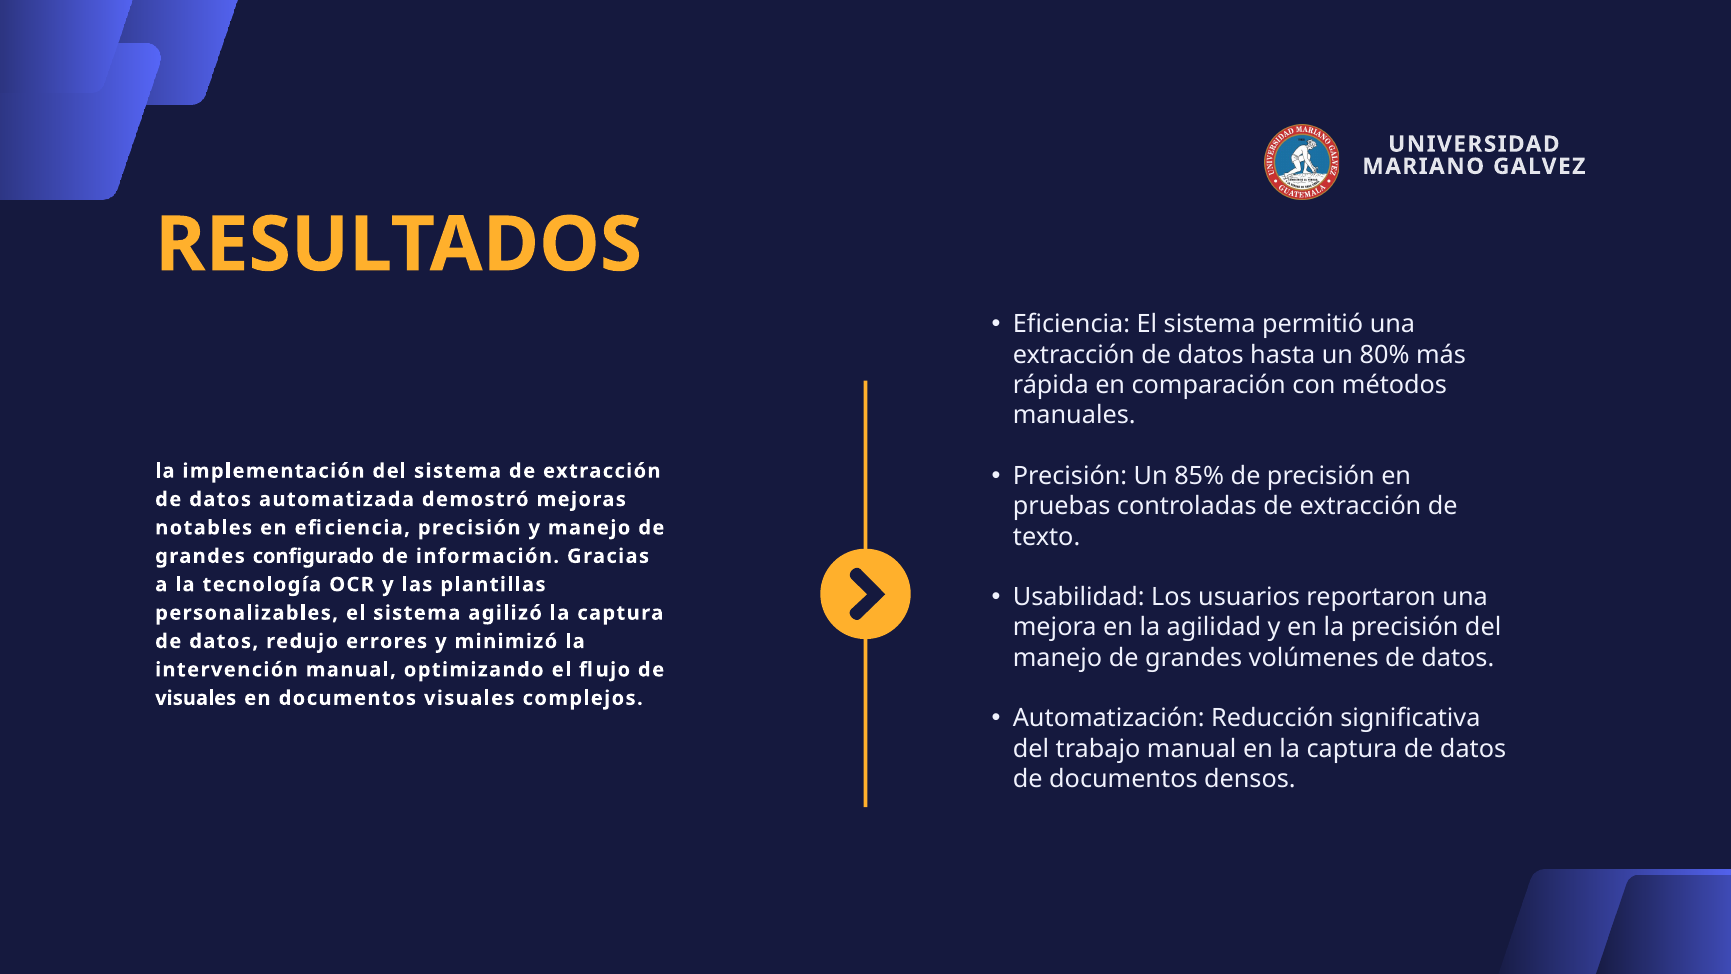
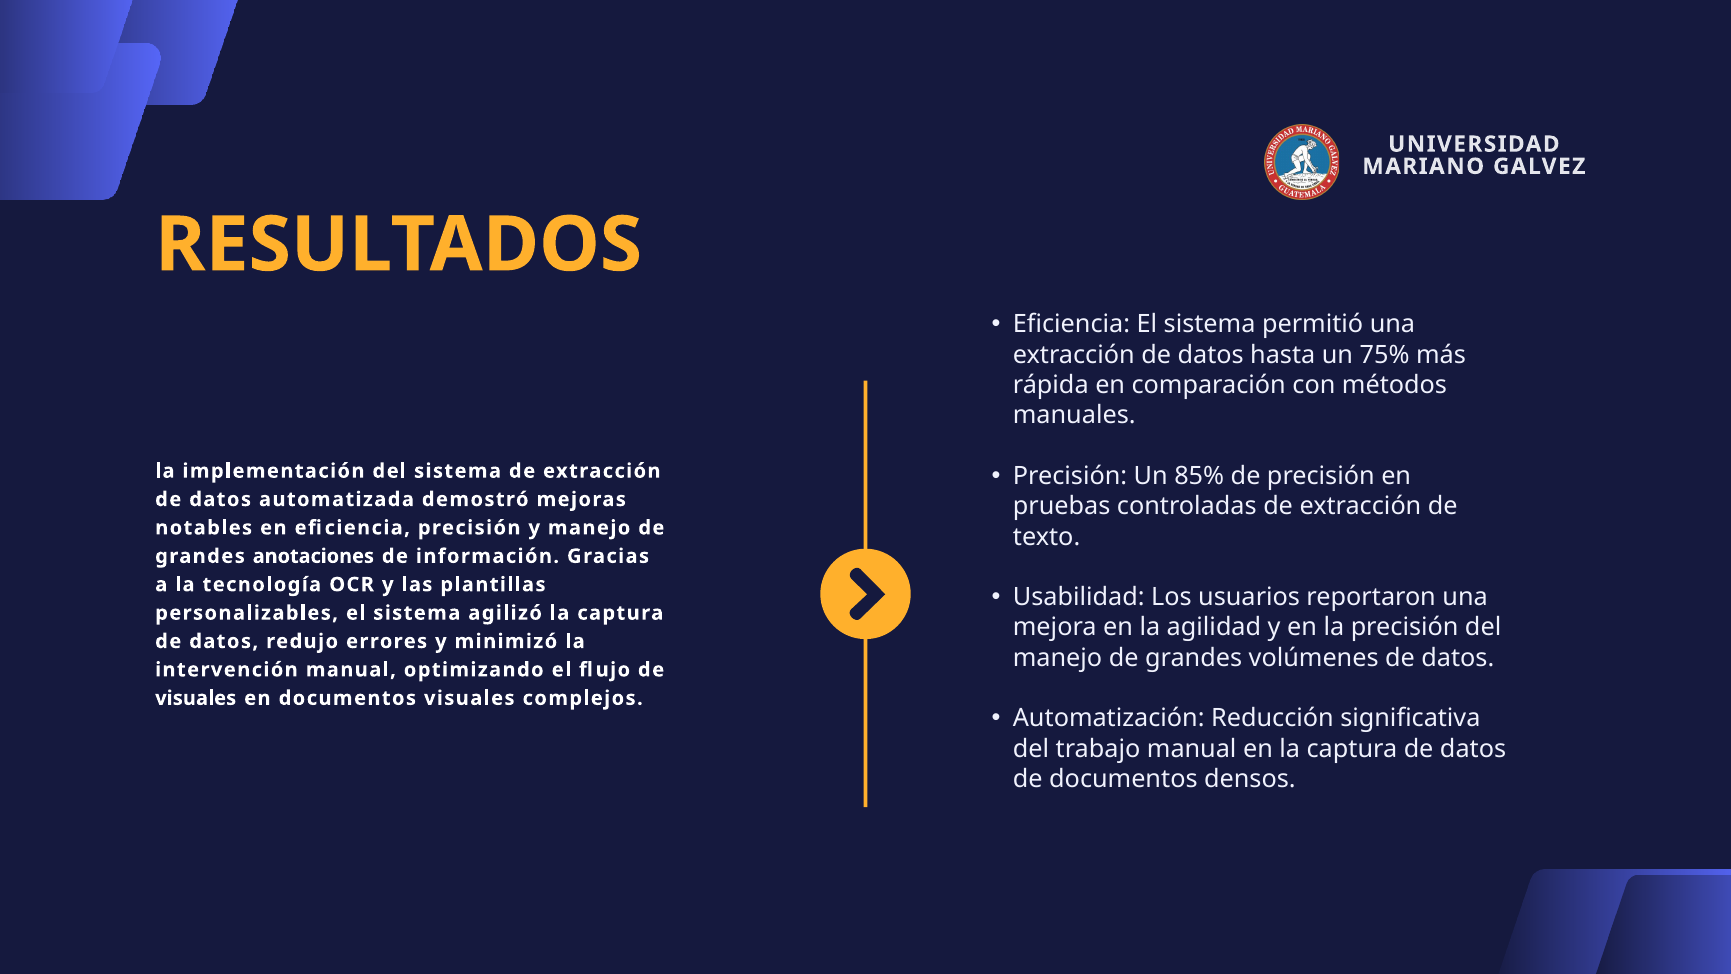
80%: 80% -> 75%
configurado: configurado -> anotaciones
